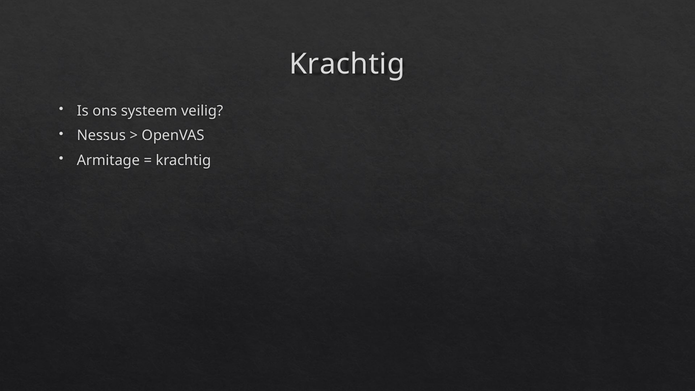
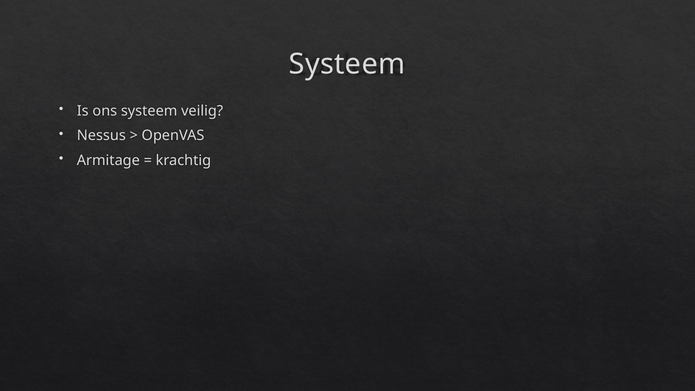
Krachtig at (347, 64): Krachtig -> Systeem
